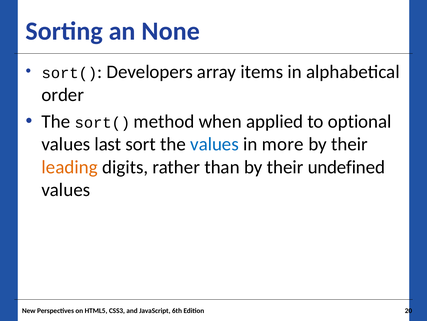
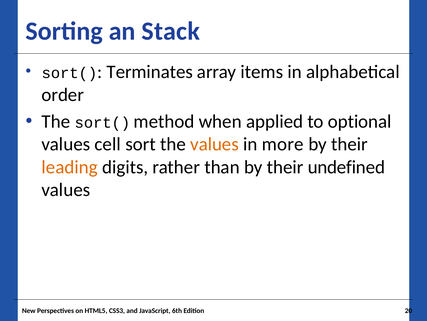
None: None -> Stack
Developers: Developers -> Terminates
last: last -> cell
values at (214, 144) colour: blue -> orange
